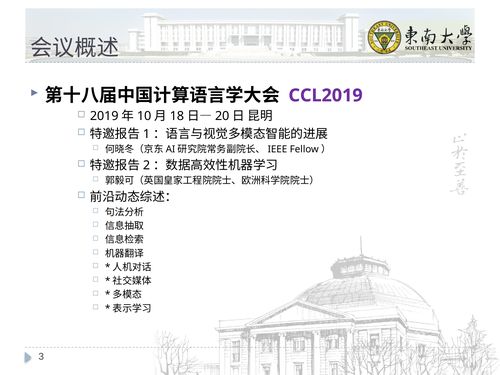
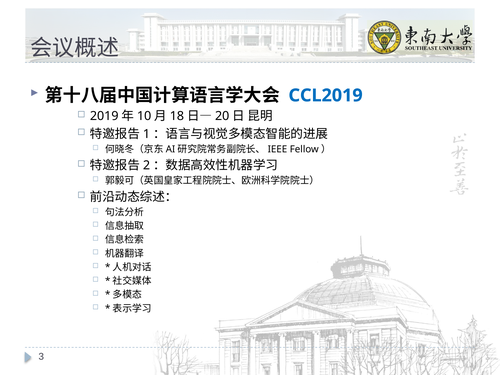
CCL2019 colour: purple -> blue
